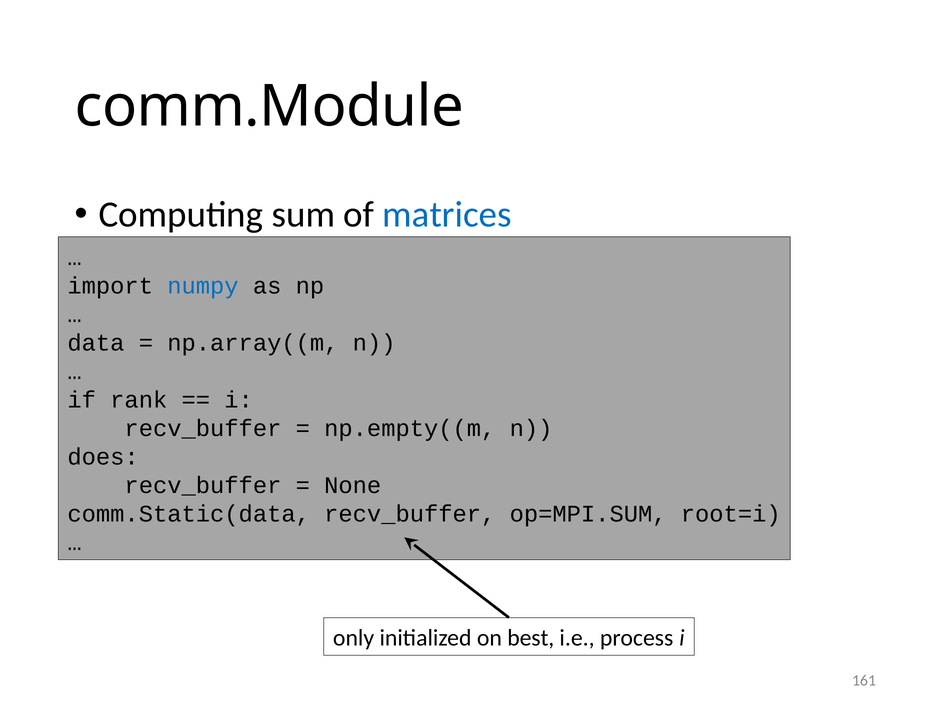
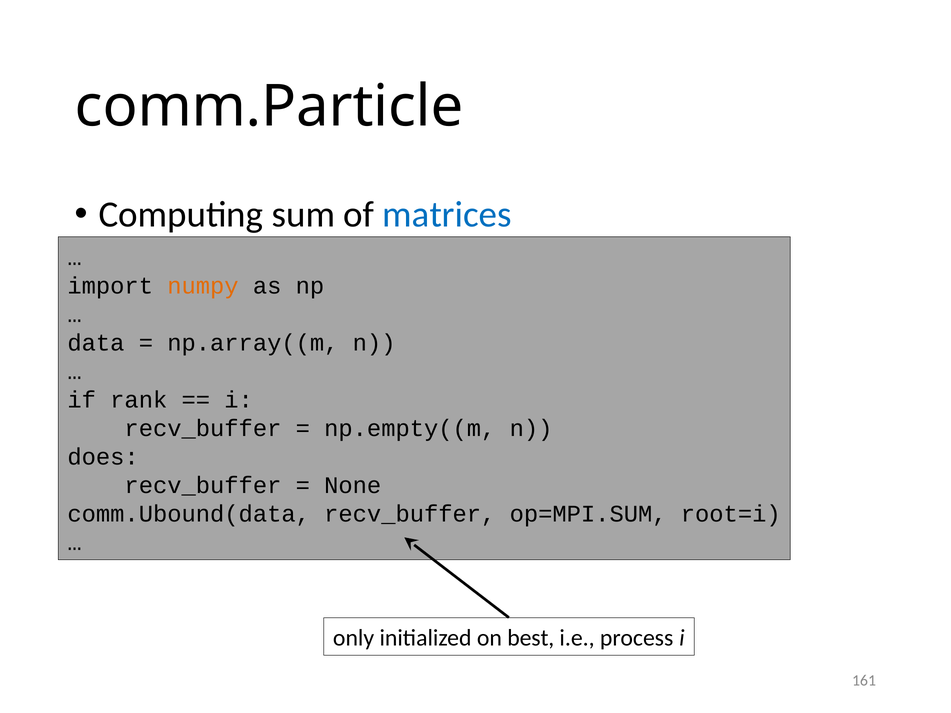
comm.Module: comm.Module -> comm.Particle
numpy colour: blue -> orange
comm.Static(data: comm.Static(data -> comm.Ubound(data
